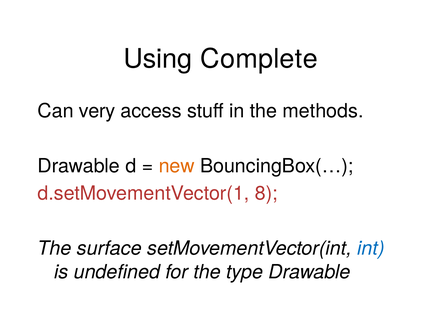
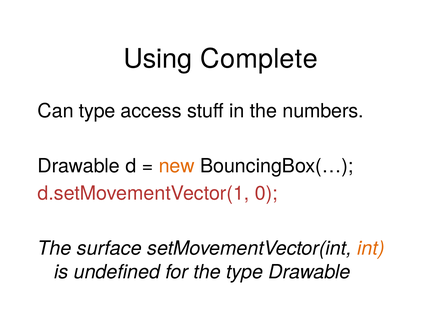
Can very: very -> type
methods: methods -> numbers
8: 8 -> 0
int colour: blue -> orange
